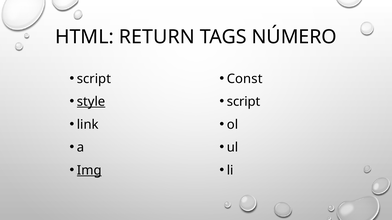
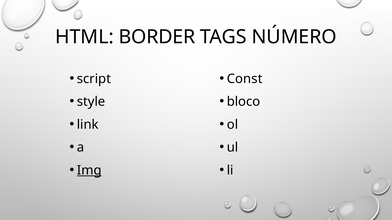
RETURN: RETURN -> BORDER
style underline: present -> none
script at (244, 102): script -> bloco
